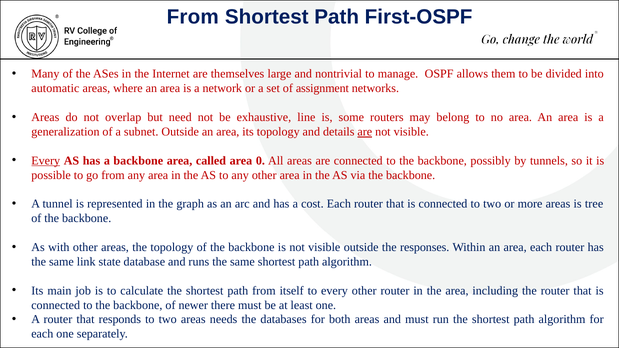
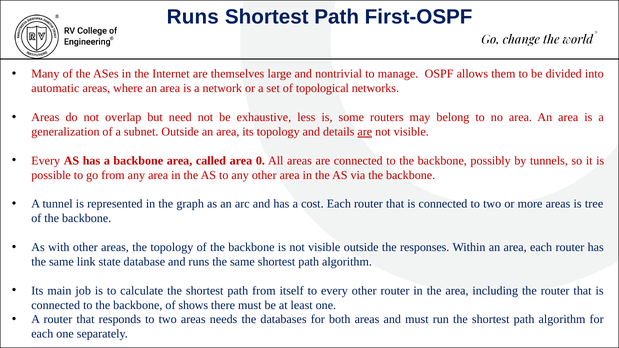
From at (193, 17): From -> Runs
assignment: assignment -> topological
line: line -> less
Every at (46, 161) underline: present -> none
newer: newer -> shows
